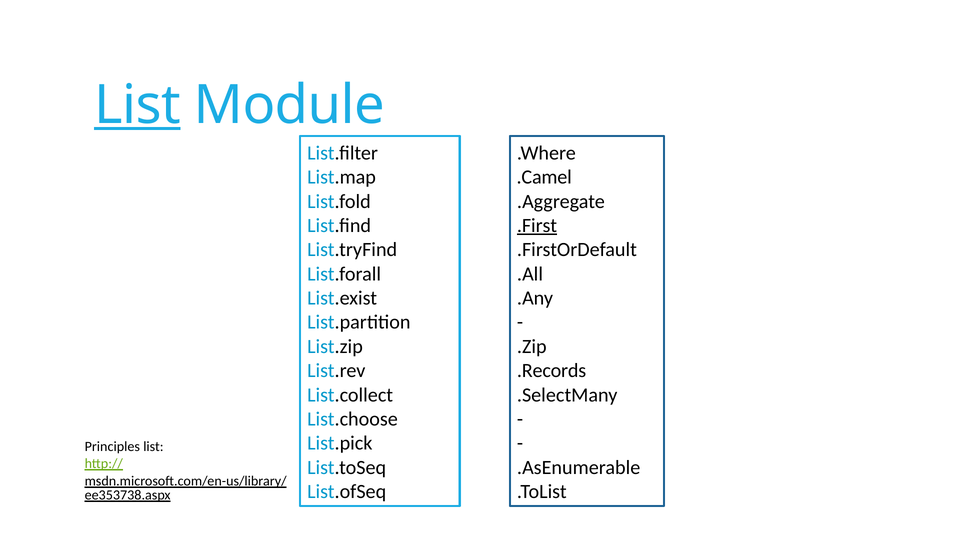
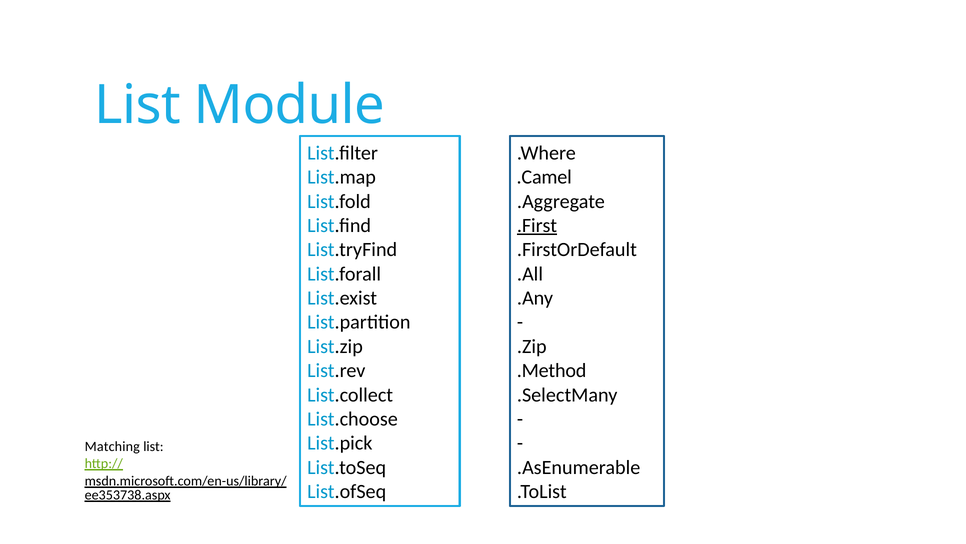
List at (138, 105) underline: present -> none
.Records: .Records -> .Method
Principles: Principles -> Matching
